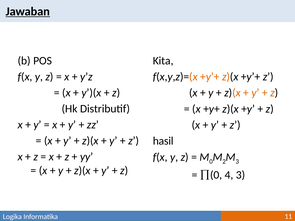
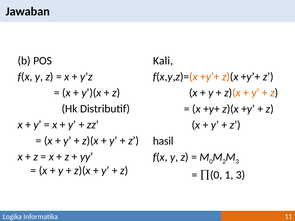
Jawaban underline: present -> none
Kita: Kita -> Kali
4: 4 -> 1
